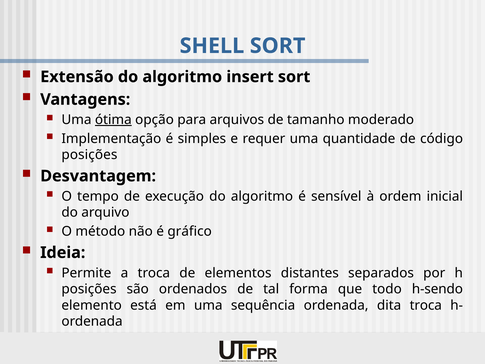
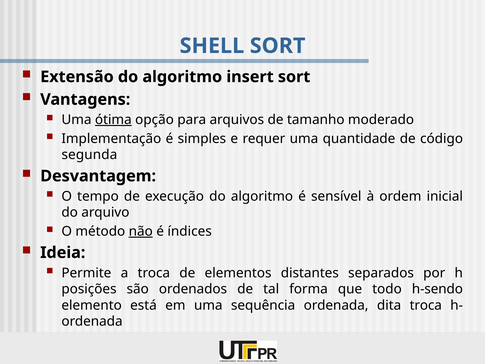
posições at (89, 155): posições -> segunda
não underline: none -> present
gráfico: gráfico -> índices
